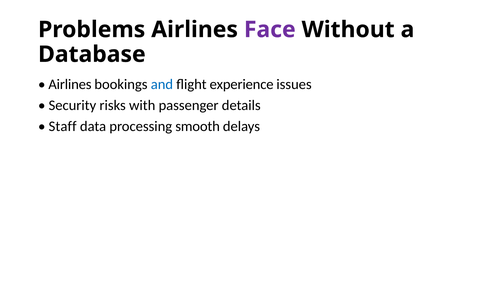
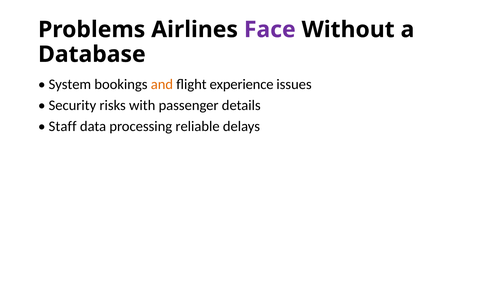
Airlines at (70, 85): Airlines -> System
and colour: blue -> orange
smooth: smooth -> reliable
